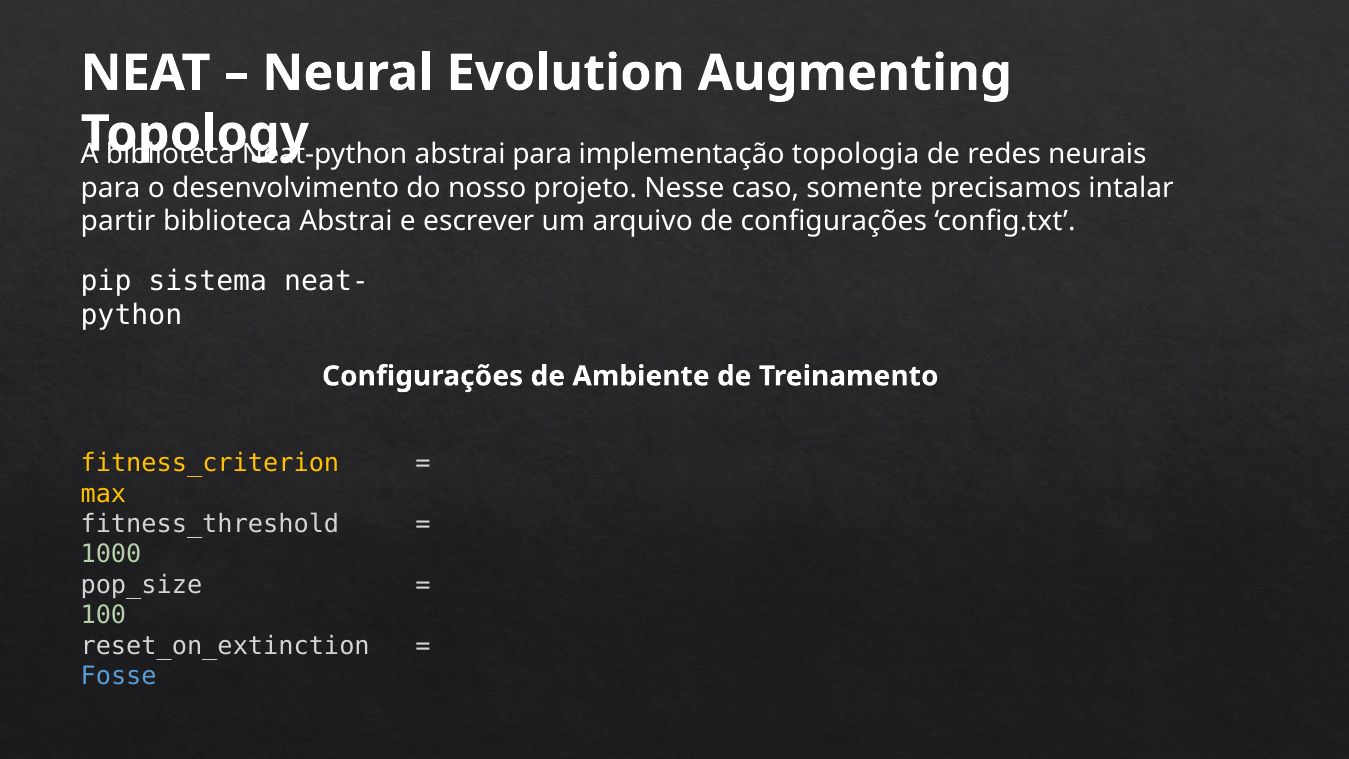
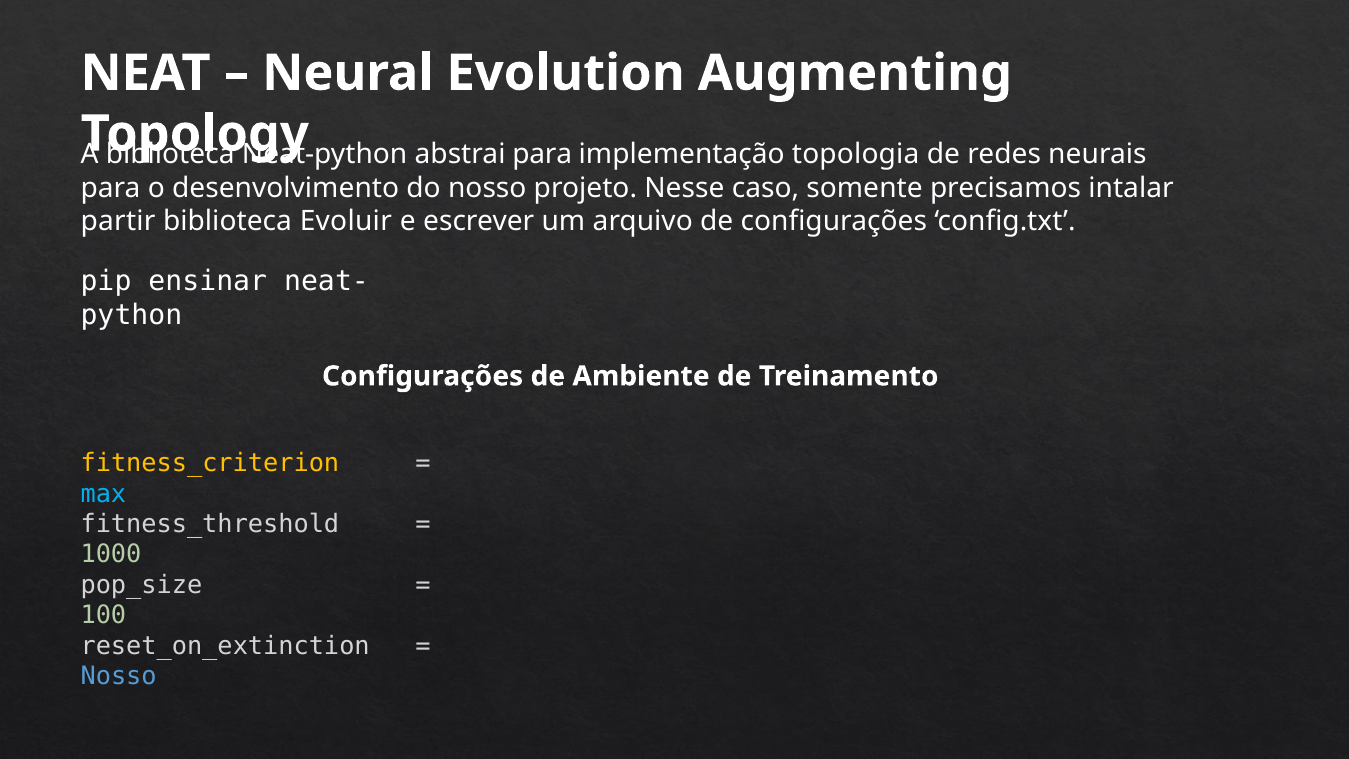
biblioteca Abstrai: Abstrai -> Evoluir
sistema: sistema -> ensinar
max colour: yellow -> light blue
Fosse at (119, 676): Fosse -> Nosso
